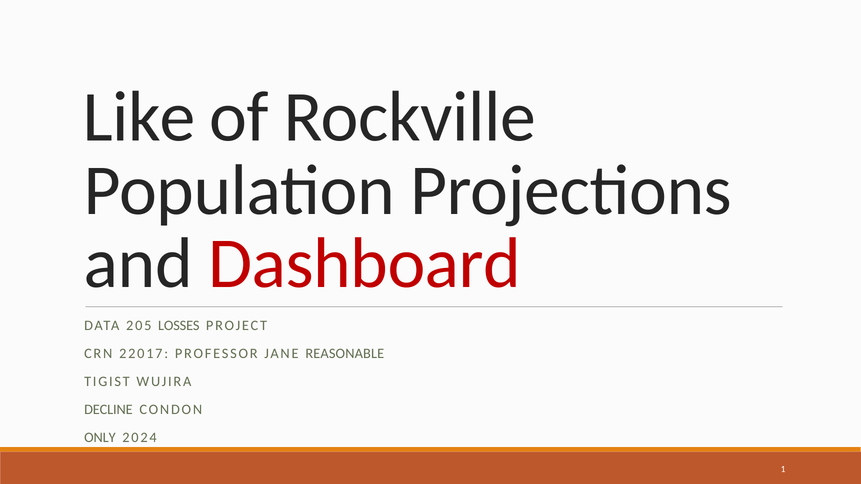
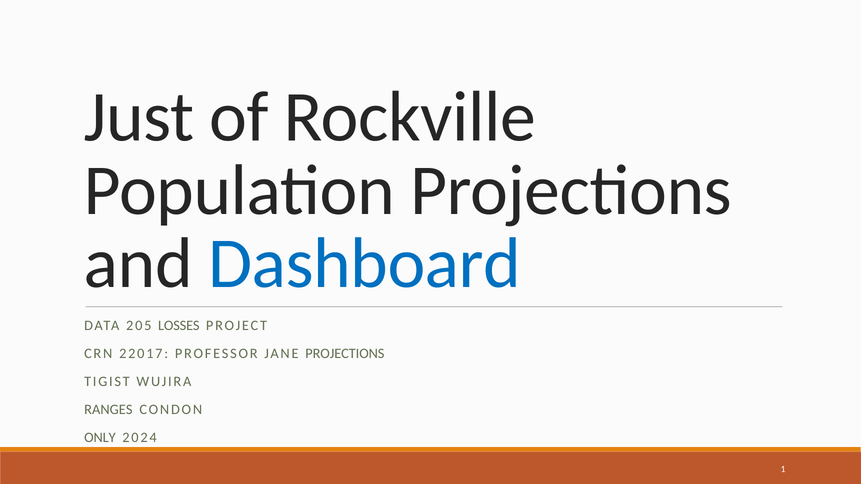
Like: Like -> Just
Dashboard colour: red -> blue
JANE REASONABLE: REASONABLE -> PROJECTIONS
DECLINE: DECLINE -> RANGES
